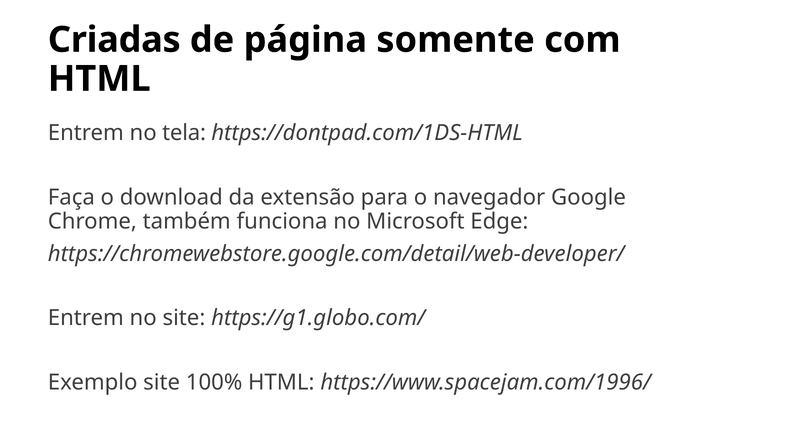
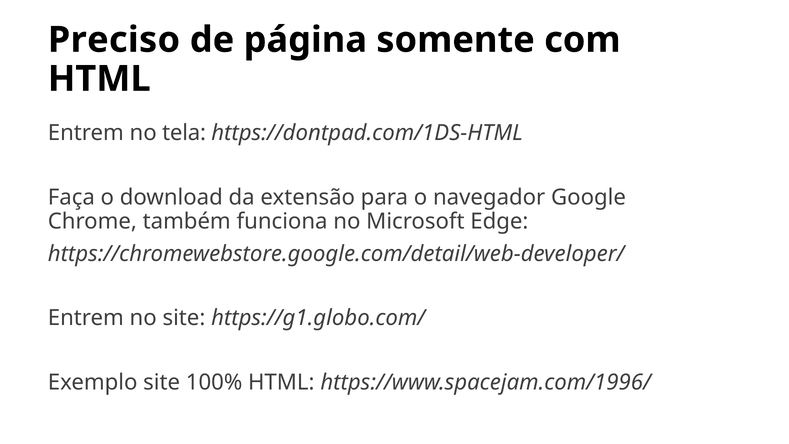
Criadas: Criadas -> Preciso
